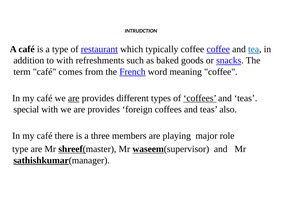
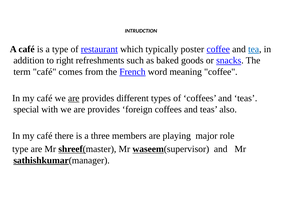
typically coffee: coffee -> poster
to with: with -> right
coffees at (200, 98) underline: present -> none
